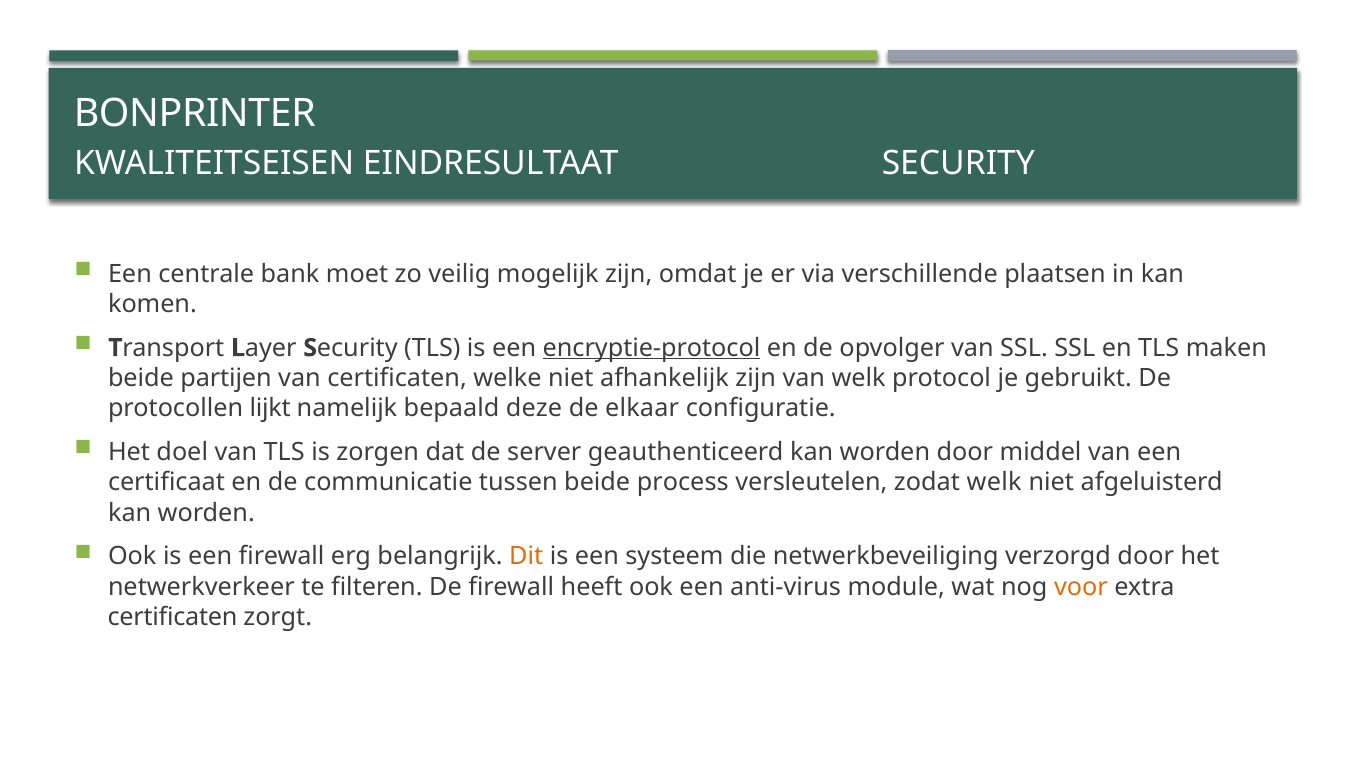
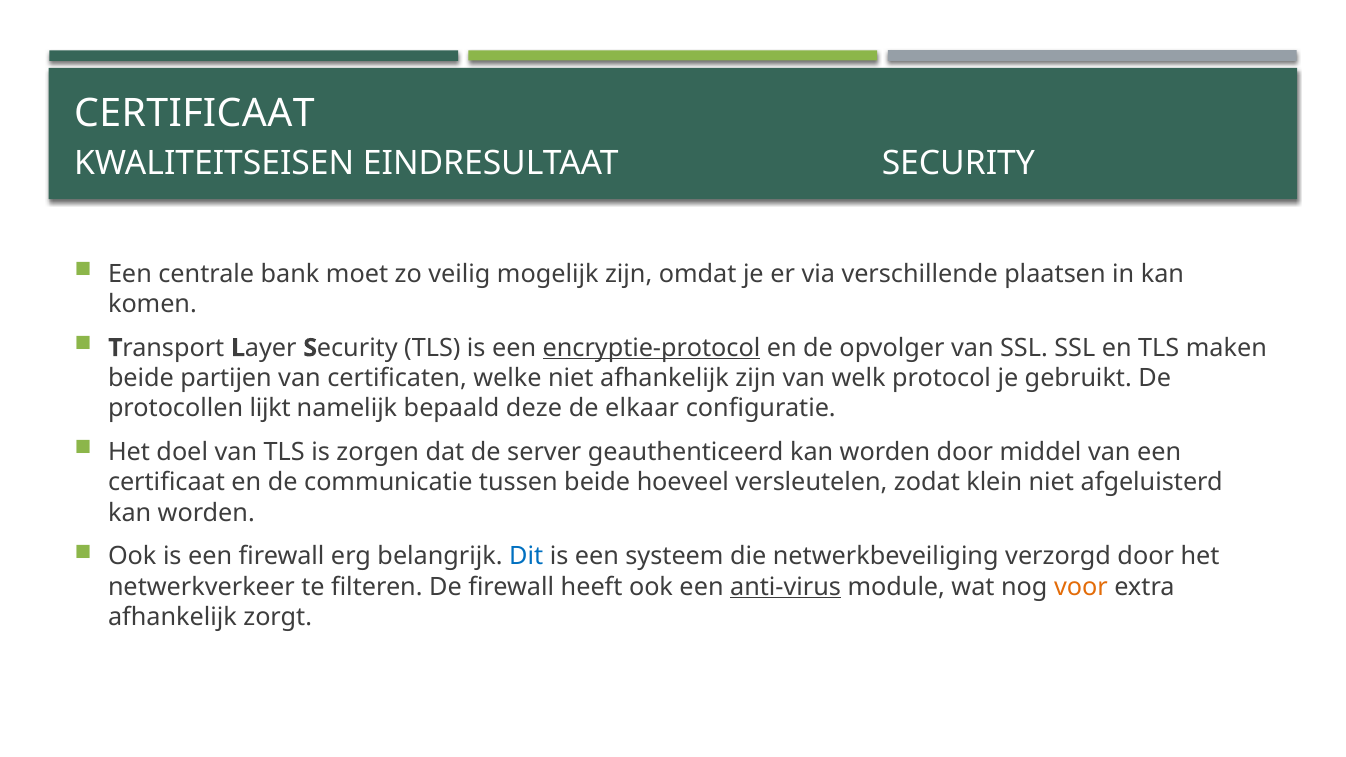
BONPRINTER at (195, 114): BONPRINTER -> CERTIFICAAT
process: process -> hoeveel
zodat welk: welk -> klein
Dit colour: orange -> blue
anti-virus underline: none -> present
certificaten at (173, 617): certificaten -> afhankelijk
